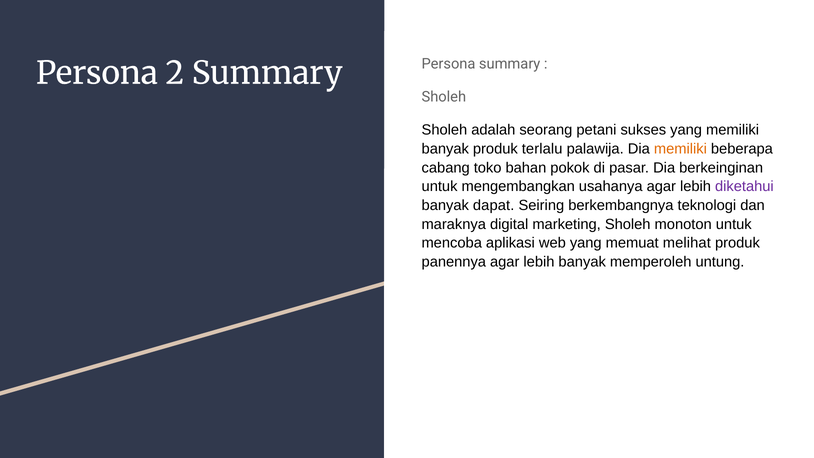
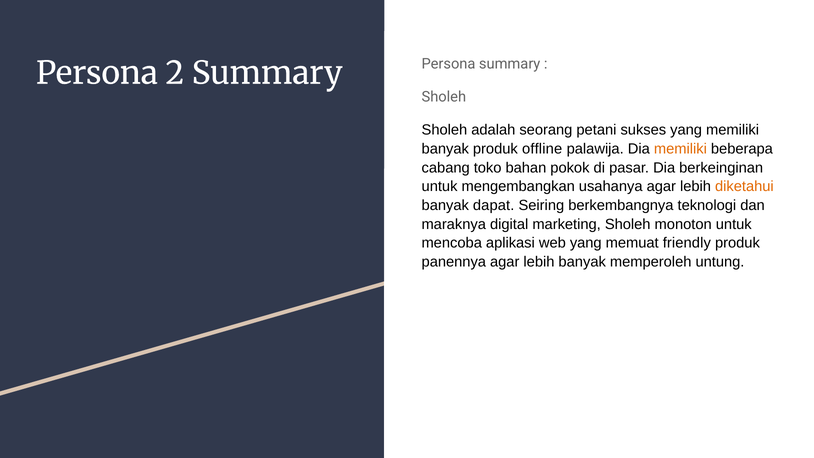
terlalu: terlalu -> offline
diketahui colour: purple -> orange
melihat: melihat -> friendly
